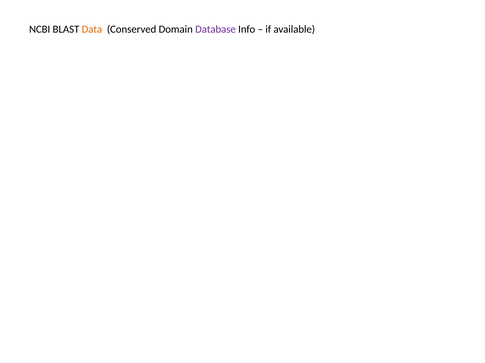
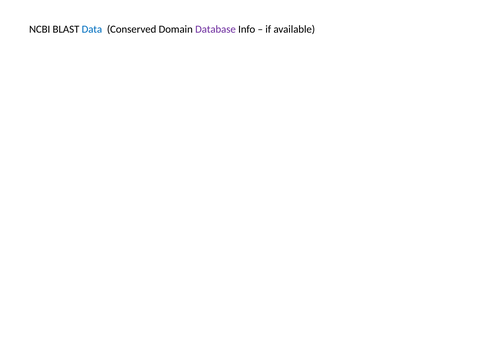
Data colour: orange -> blue
